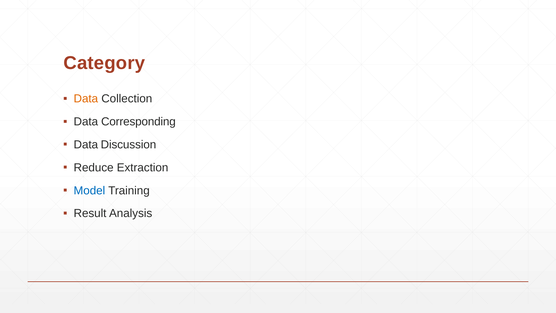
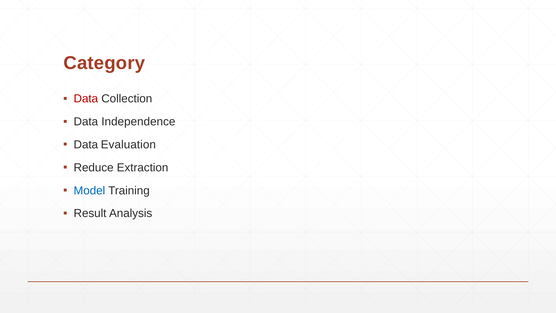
Data at (86, 99) colour: orange -> red
Corresponding: Corresponding -> Independence
Discussion: Discussion -> Evaluation
